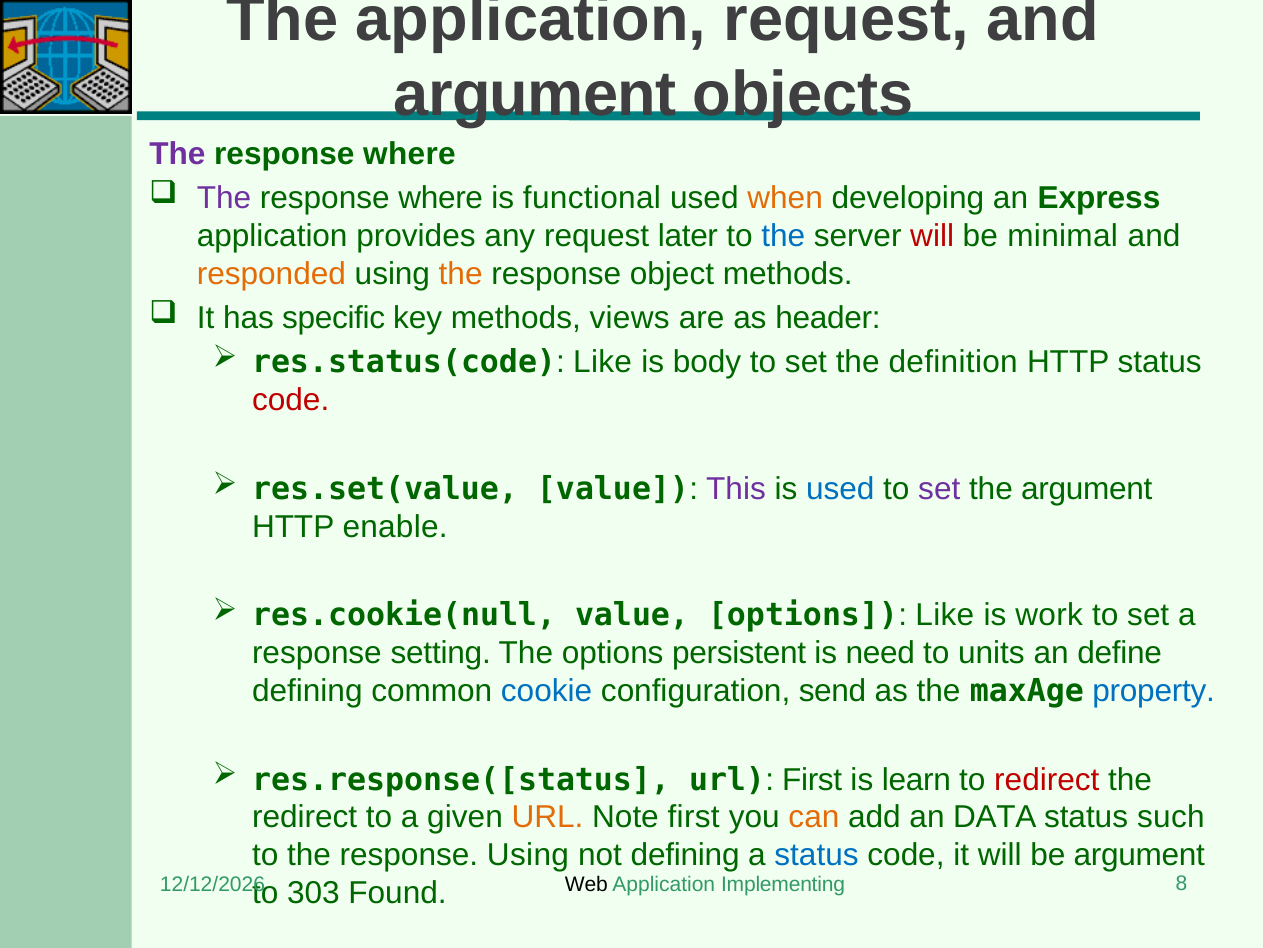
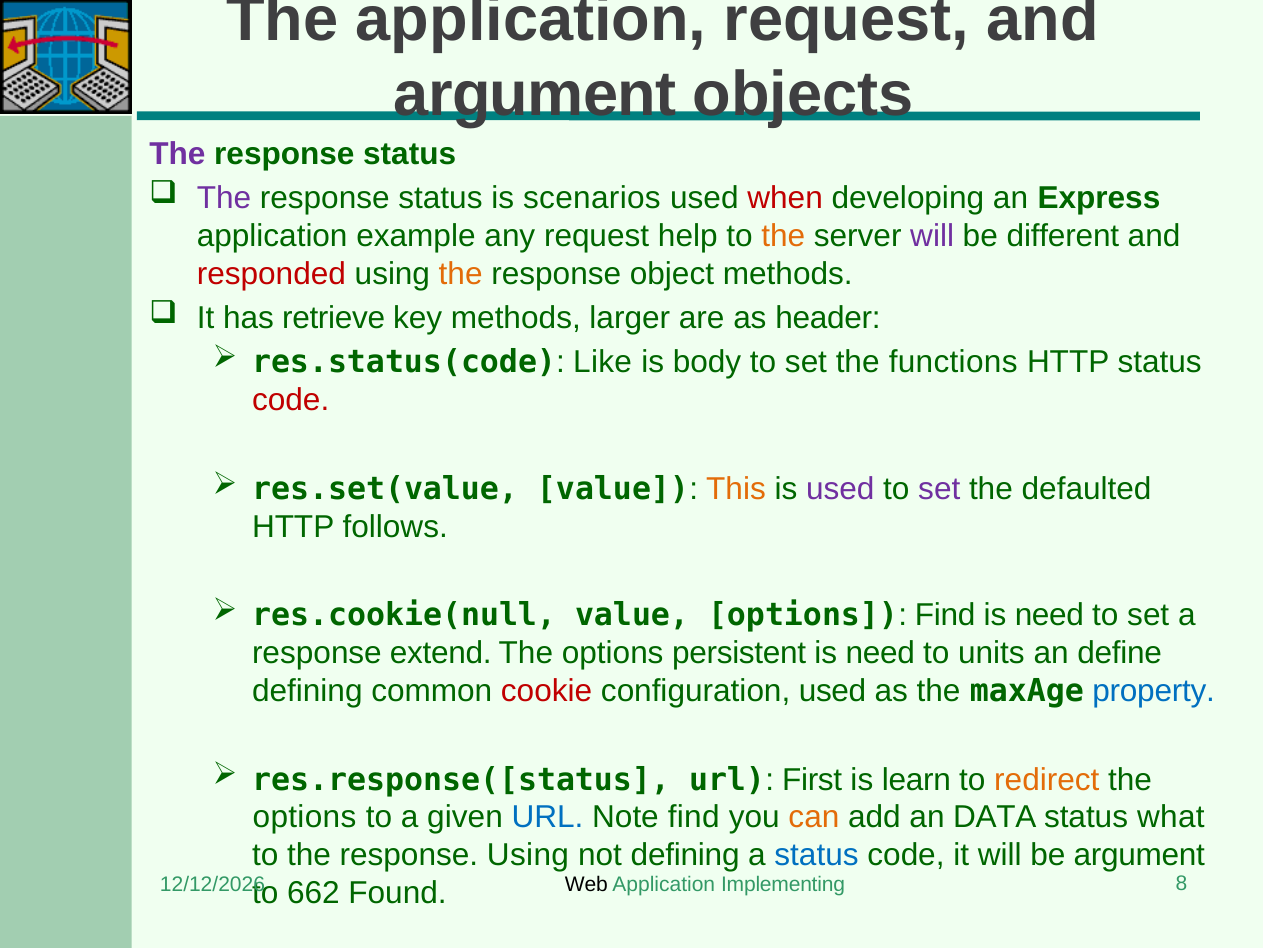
where at (409, 154): where -> status
where at (441, 198): where -> status
functional: functional -> scenarios
when colour: orange -> red
provides: provides -> example
later: later -> help
the at (783, 236) colour: blue -> orange
will at (932, 236) colour: red -> purple
minimal: minimal -> different
responded colour: orange -> red
specific: specific -> retrieve
views: views -> larger
definition: definition -> functions
This colour: purple -> orange
used at (840, 488) colour: blue -> purple
the argument: argument -> defaulted
enable: enable -> follows
options Like: Like -> Find
work at (1049, 615): work -> need
setting: setting -> extend
cookie colour: blue -> red
configuration send: send -> used
redirect at (1047, 779) colour: red -> orange
redirect at (305, 817): redirect -> options
URL at (548, 817) colour: orange -> blue
Note first: first -> find
such: such -> what
303: 303 -> 662
